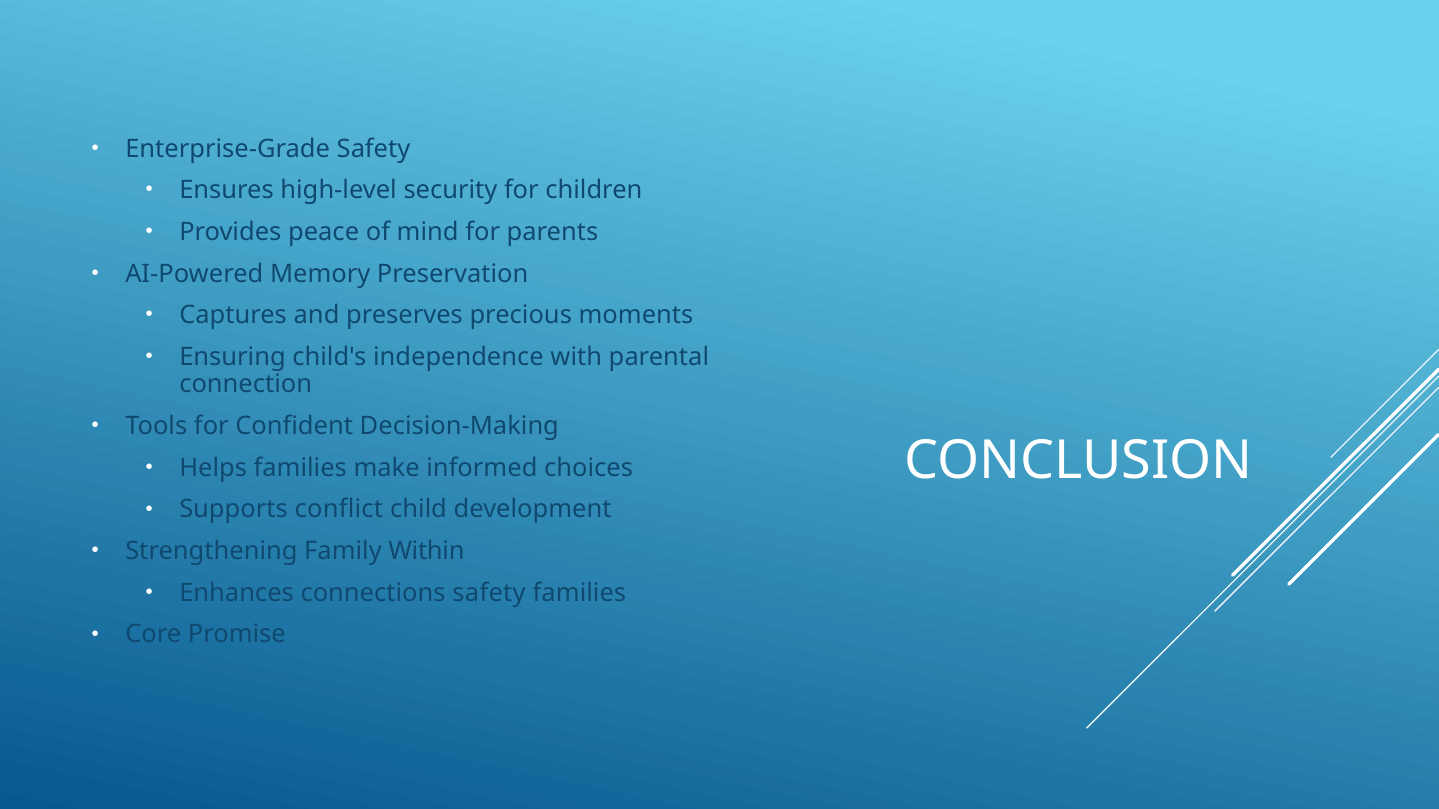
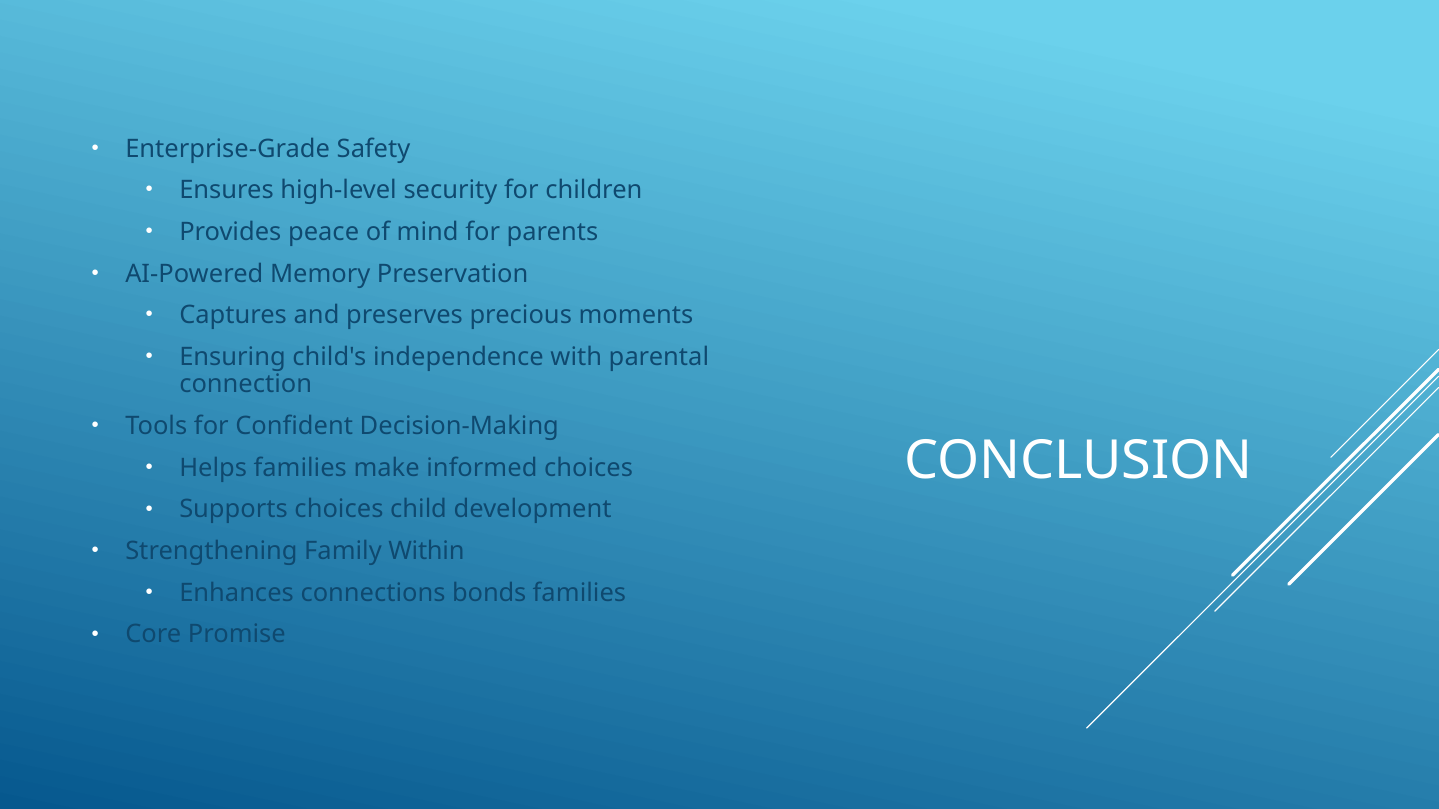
Supports conflict: conflict -> choices
connections safety: safety -> bonds
